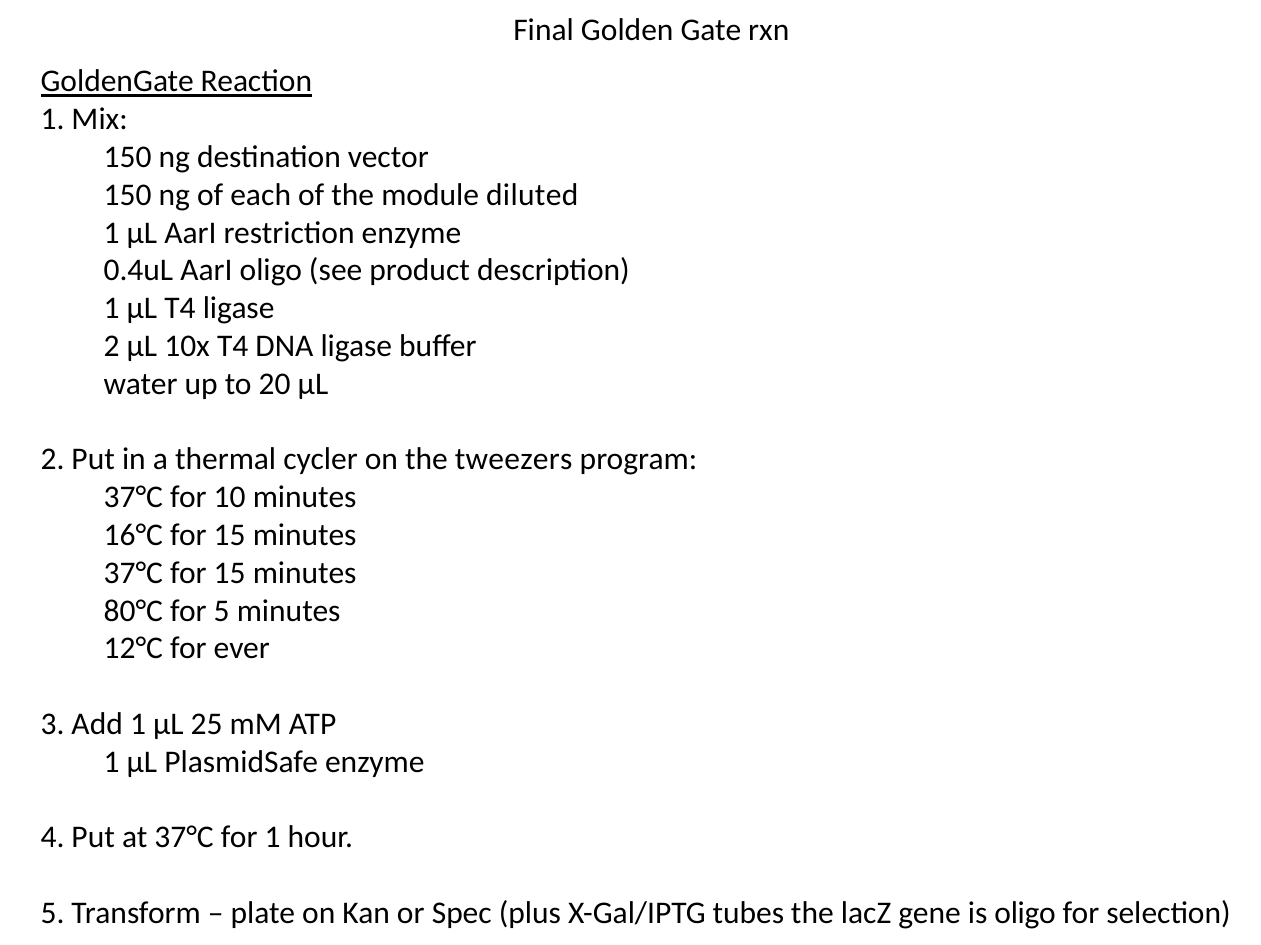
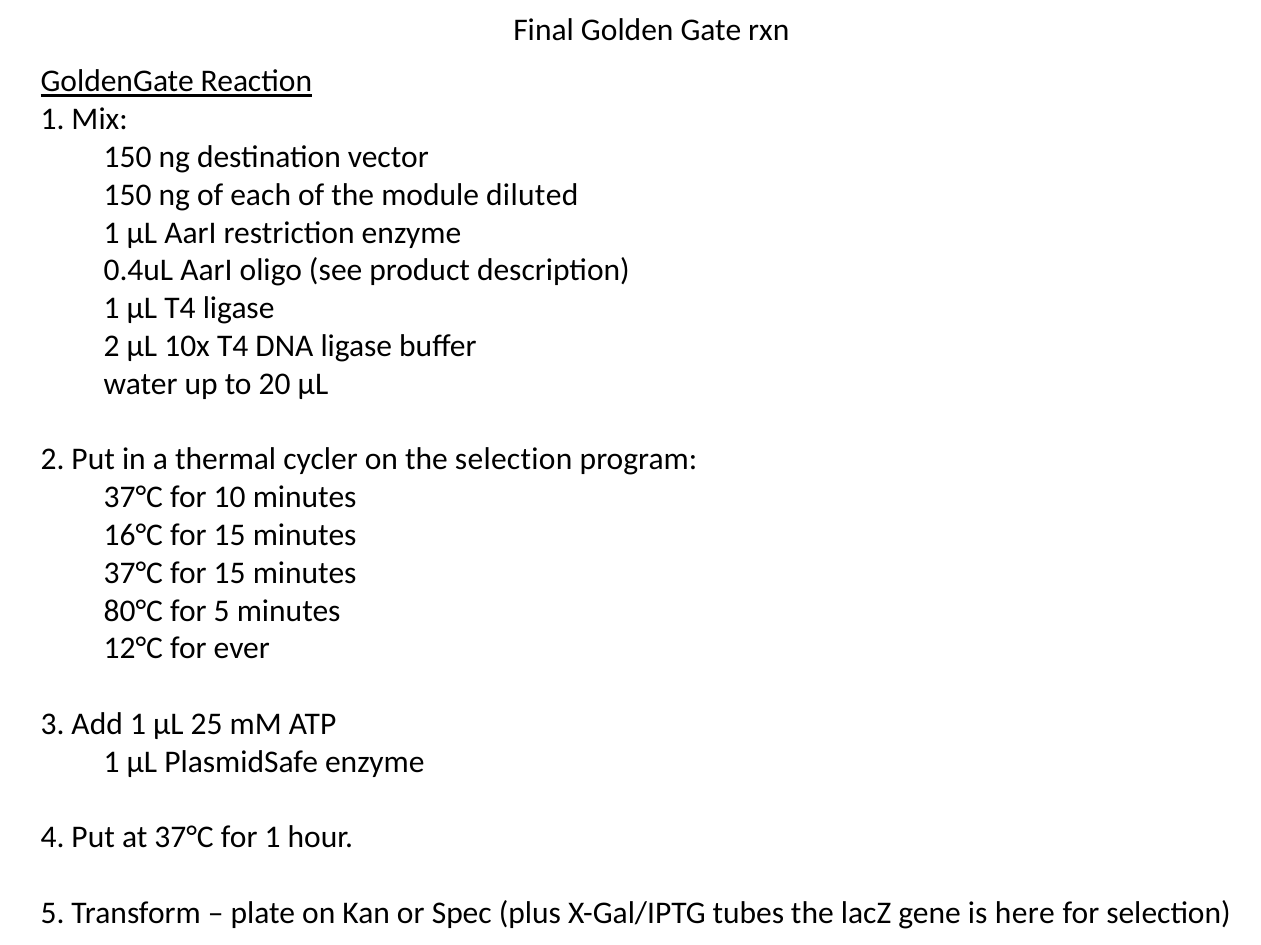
the tweezers: tweezers -> selection
is oligo: oligo -> here
